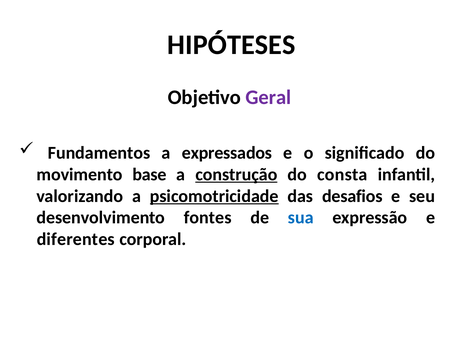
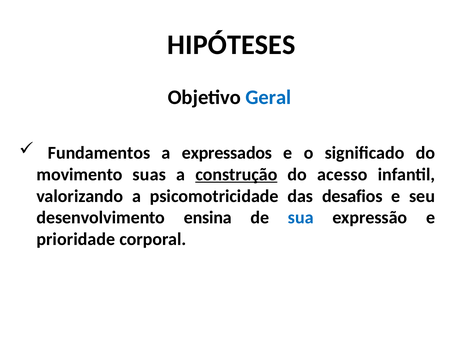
Geral colour: purple -> blue
base: base -> suas
consta: consta -> acesso
psicomotricidade underline: present -> none
fontes: fontes -> ensina
diferentes: diferentes -> prioridade
